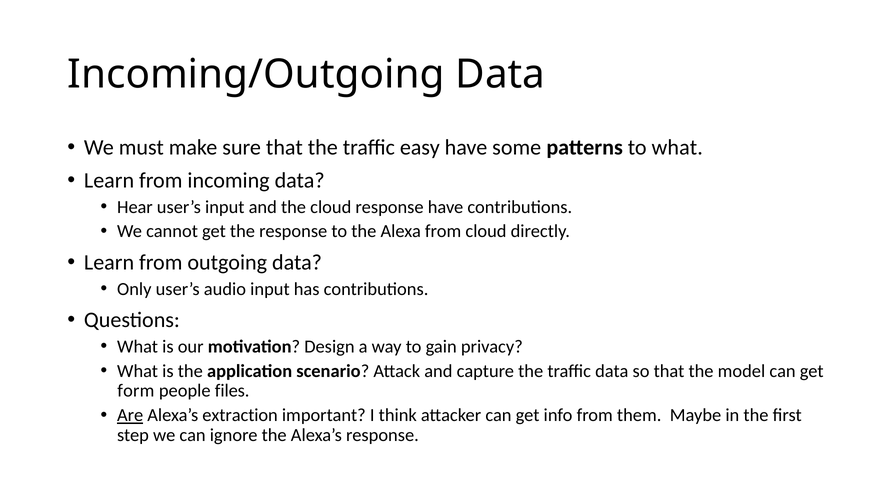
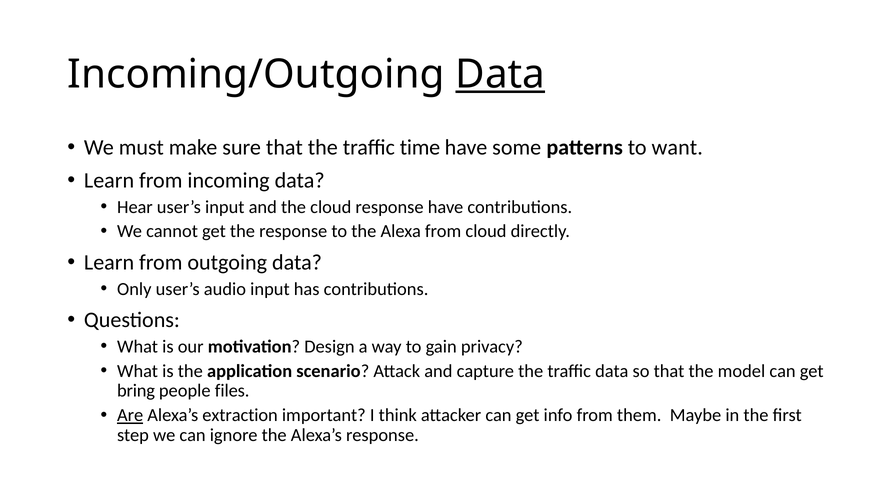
Data at (500, 74) underline: none -> present
easy: easy -> time
to what: what -> want
form: form -> bring
